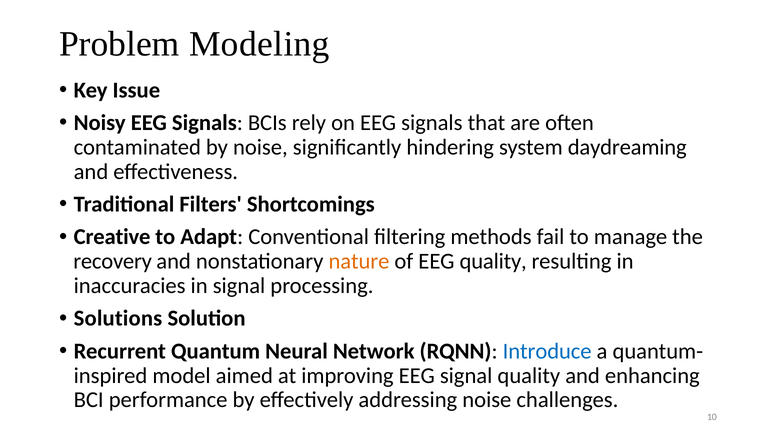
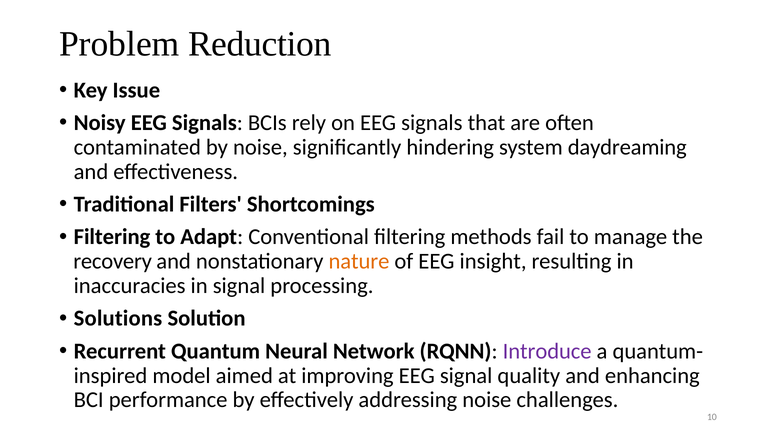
Modeling: Modeling -> Reduction
Creative at (112, 237): Creative -> Filtering
EEG quality: quality -> insight
Introduce colour: blue -> purple
